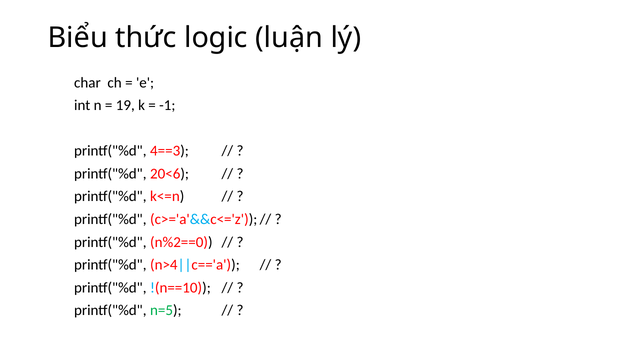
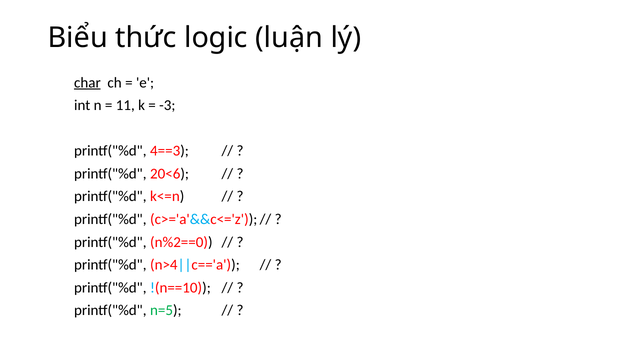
char underline: none -> present
19: 19 -> 11
-1: -1 -> -3
